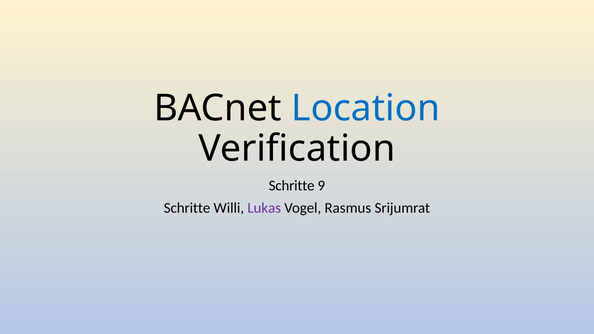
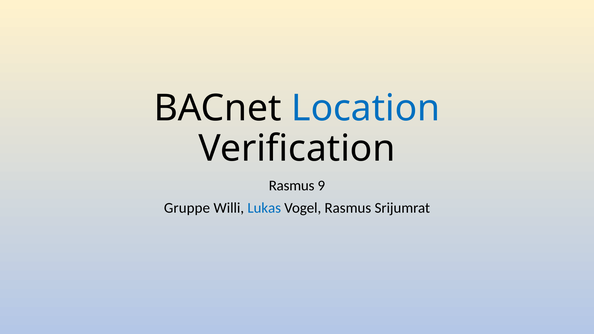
Schritte at (292, 186): Schritte -> Rasmus
Schritte at (187, 208): Schritte -> Gruppe
Lukas colour: purple -> blue
